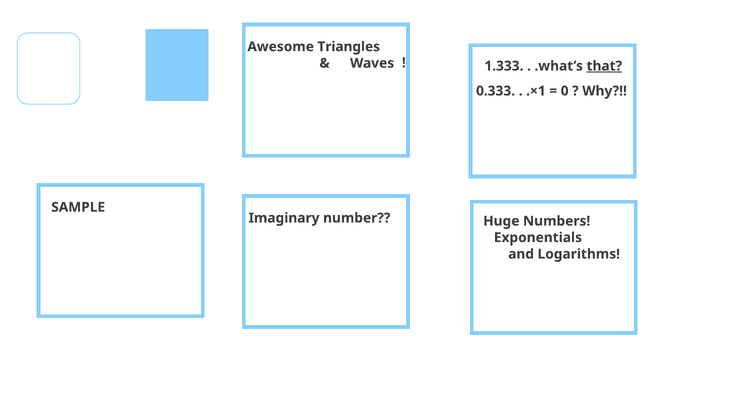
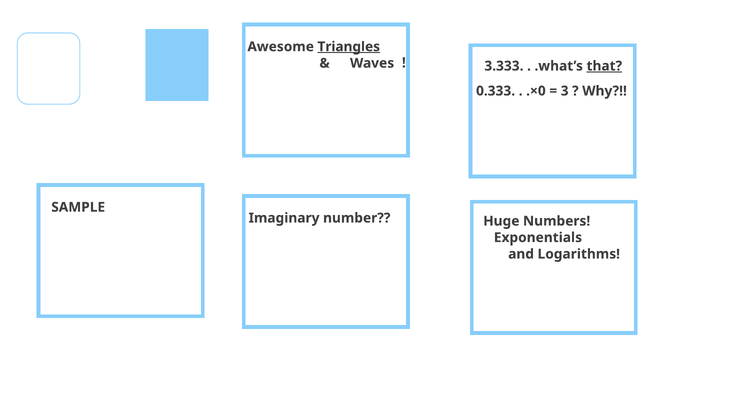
Triangles underline: none -> present
1.333: 1.333 -> 3.333
.×1: .×1 -> .×0
0: 0 -> 3
